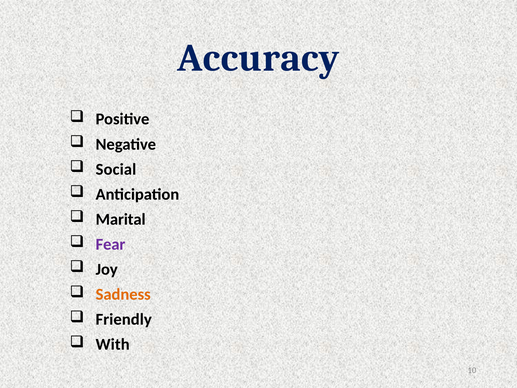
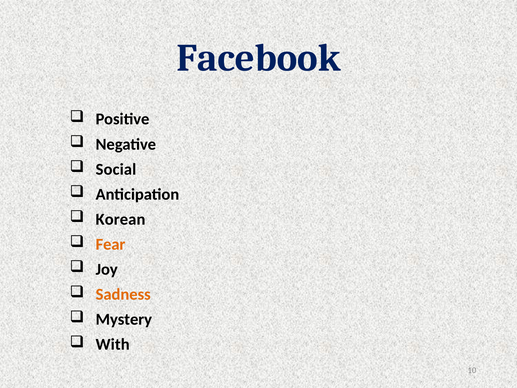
Accuracy: Accuracy -> Facebook
Marital: Marital -> Korean
Fear colour: purple -> orange
Friendly: Friendly -> Mystery
